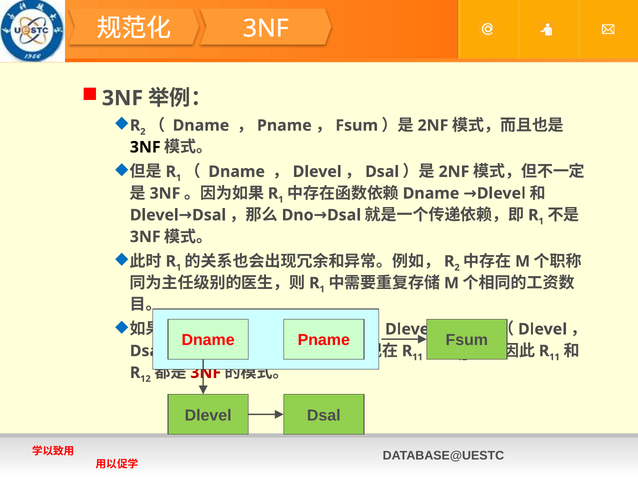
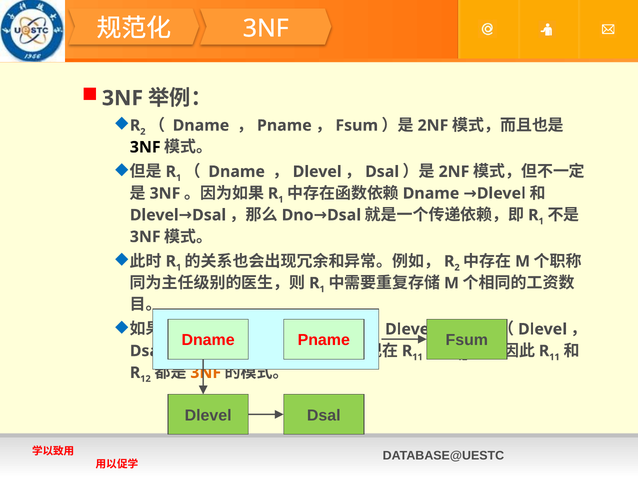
3NF at (206, 373) colour: red -> orange
